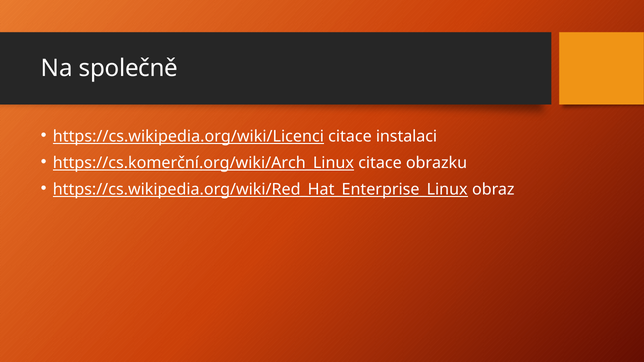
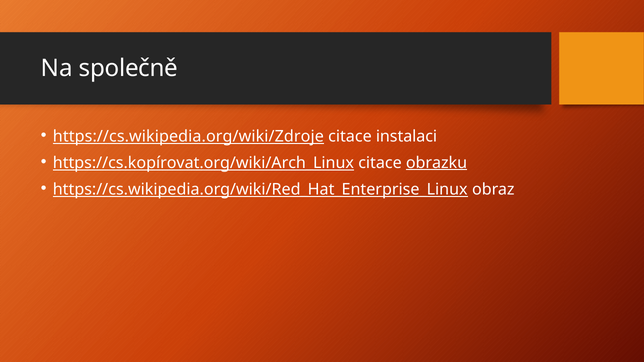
https://cs.wikipedia.org/wiki/Licenci: https://cs.wikipedia.org/wiki/Licenci -> https://cs.wikipedia.org/wiki/Zdroje
https://cs.komerční.org/wiki/Arch_Linux: https://cs.komerční.org/wiki/Arch_Linux -> https://cs.kopírovat.org/wiki/Arch_Linux
obrazku underline: none -> present
